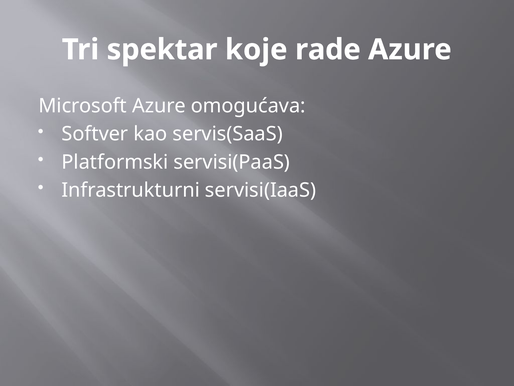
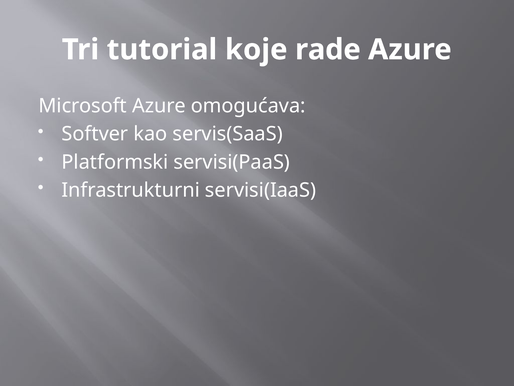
spektar: spektar -> tutorial
